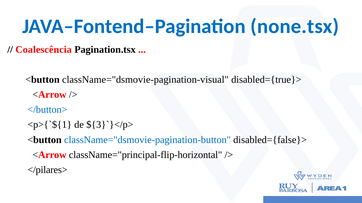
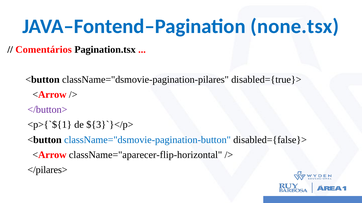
Coalescência: Coalescência -> Comentários
className="dsmovie-pagination-visual: className="dsmovie-pagination-visual -> className="dsmovie-pagination-pilares
</button> colour: blue -> purple
className="principal-flip-horizontal: className="principal-flip-horizontal -> className="aparecer-flip-horizontal
